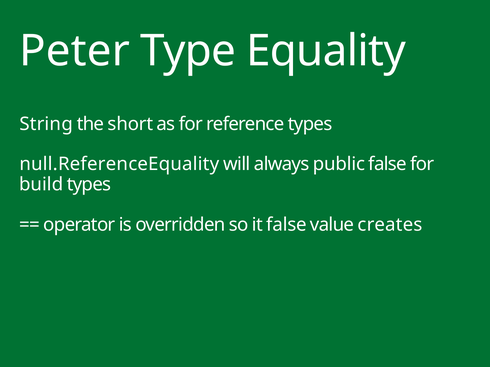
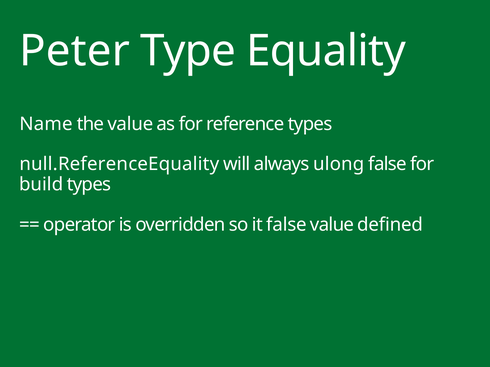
String: String -> Name
the short: short -> value
public: public -> ulong
creates: creates -> defined
